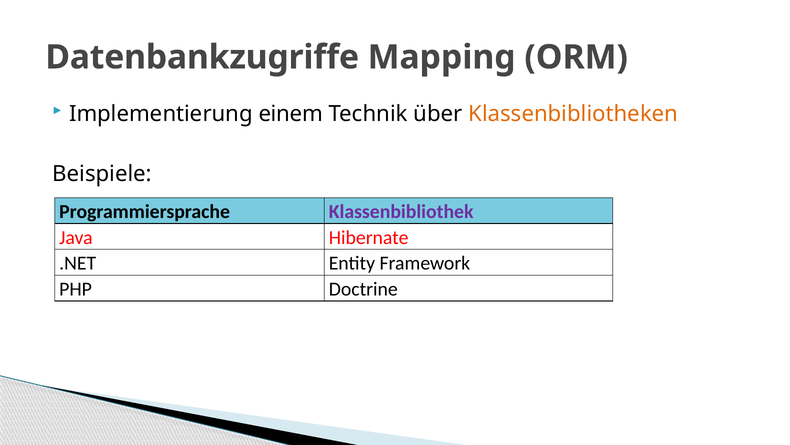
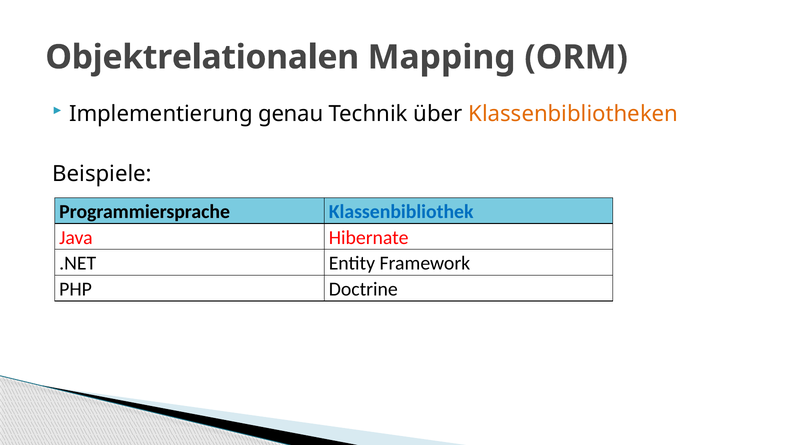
Datenbankzugriffe: Datenbankzugriffe -> Objektrelationalen
einem: einem -> genau
Klassenbibliothek colour: purple -> blue
